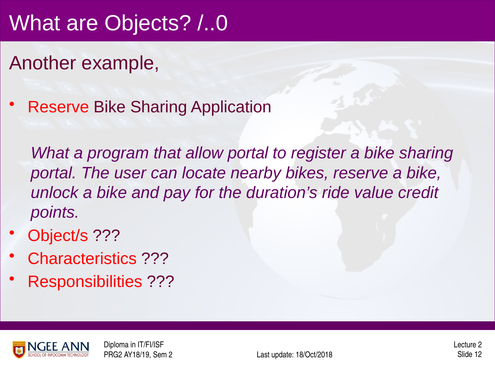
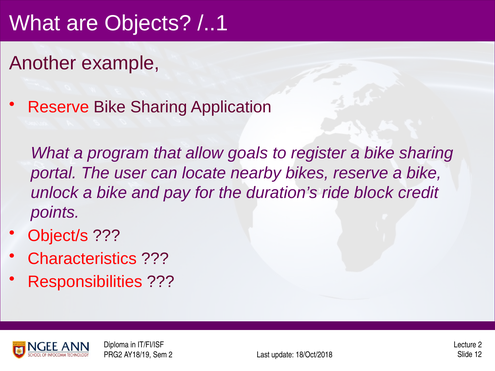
/..0: /..0 -> /..1
allow portal: portal -> goals
value: value -> block
